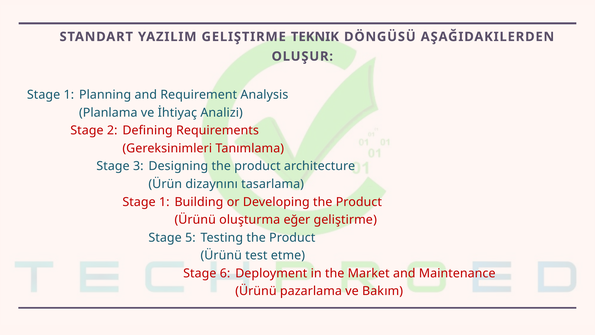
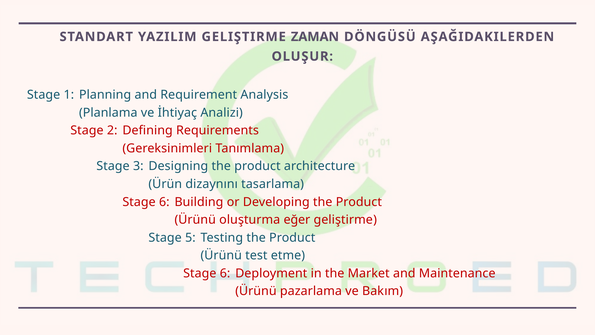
TEKNIK: TEKNIK -> ZAMAN
1 at (164, 202): 1 -> 6
